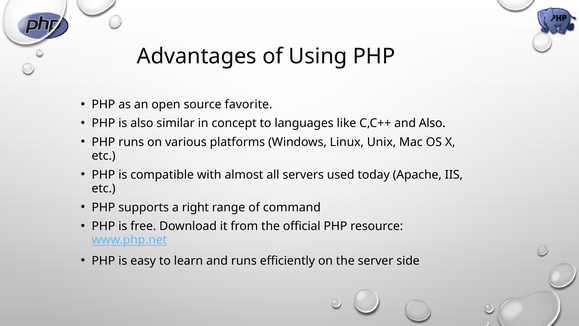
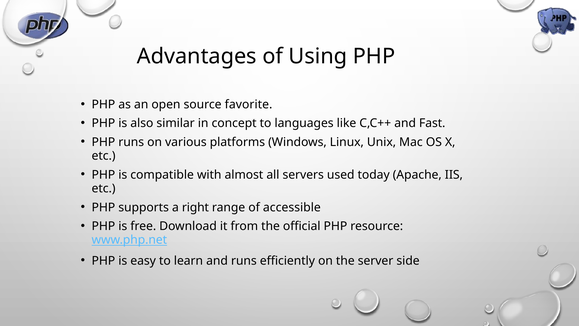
and Also: Also -> Fast
command: command -> accessible
